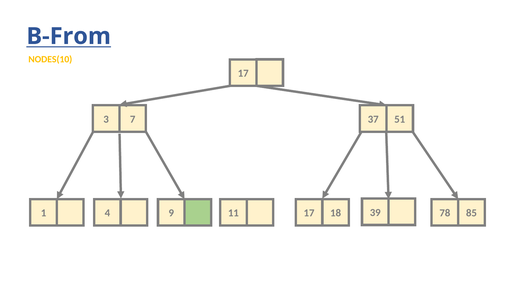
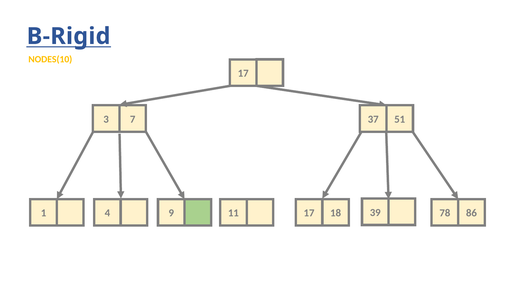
B-From: B-From -> B-Rigid
85: 85 -> 86
